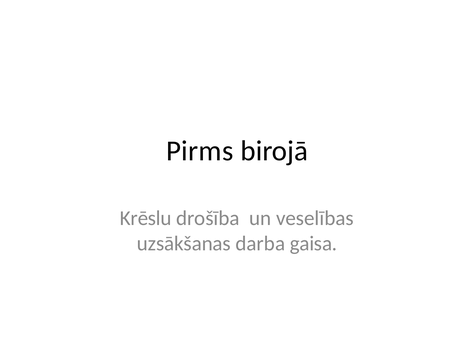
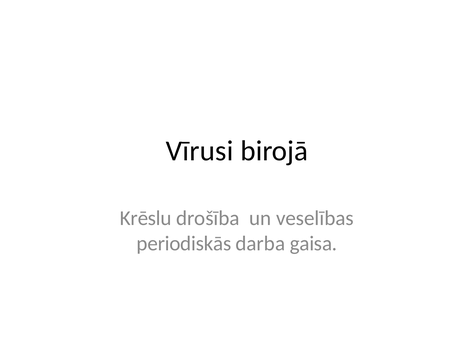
Pirms: Pirms -> Vīrusi
uzsākšanas: uzsākšanas -> periodiskās
